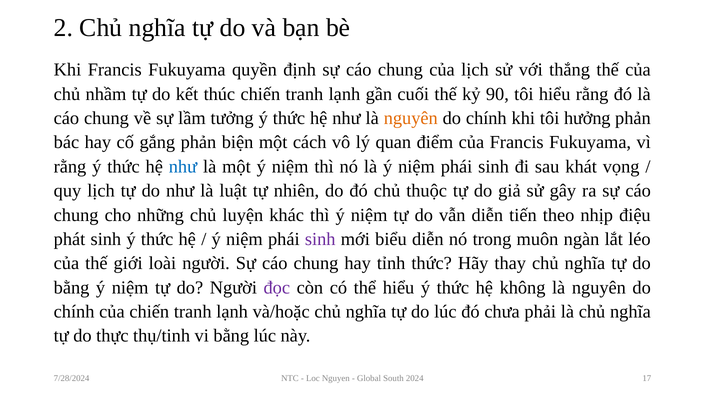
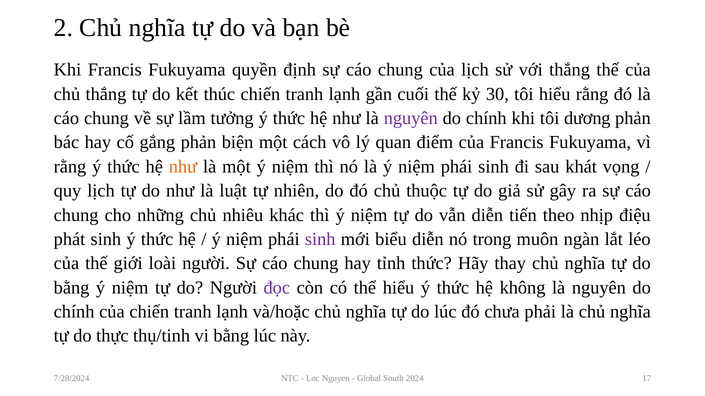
chủ nhầm: nhầm -> thắng
90: 90 -> 30
nguyên at (411, 118) colour: orange -> purple
hưởng: hưởng -> dương
như at (183, 167) colour: blue -> orange
luyện: luyện -> nhiêu
